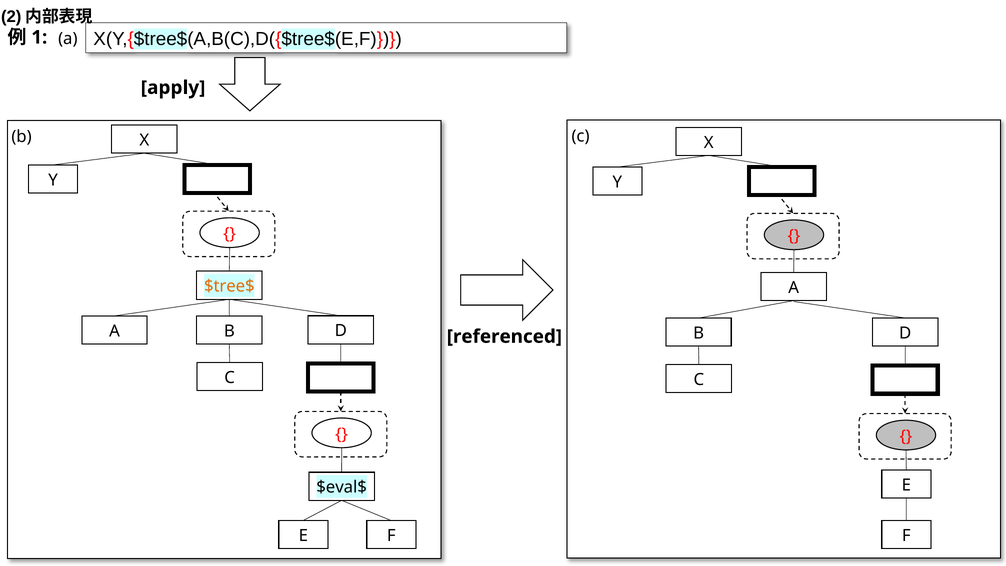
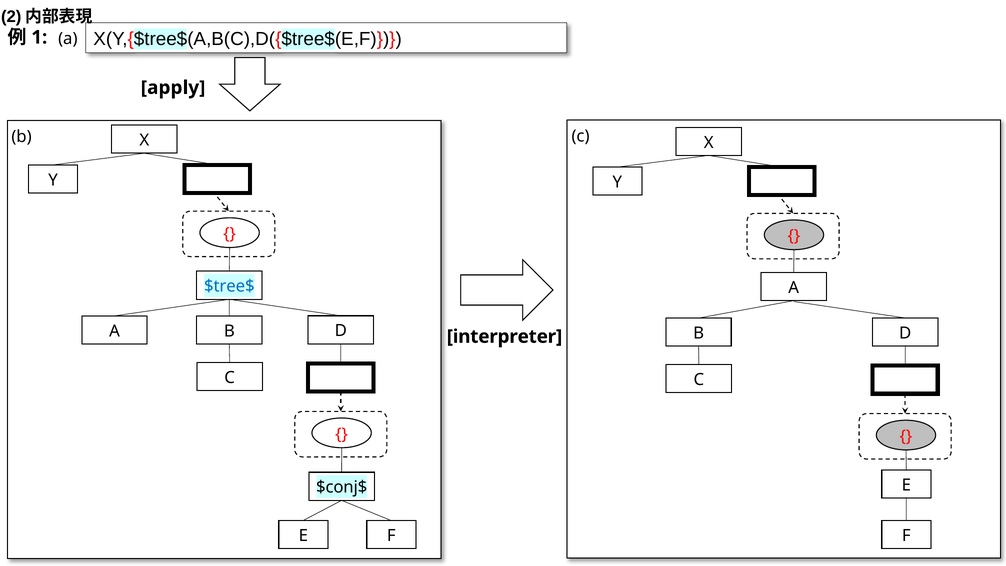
$tree$ colour: orange -> blue
referenced: referenced -> interpreter
$eval$: $eval$ -> $conj$
